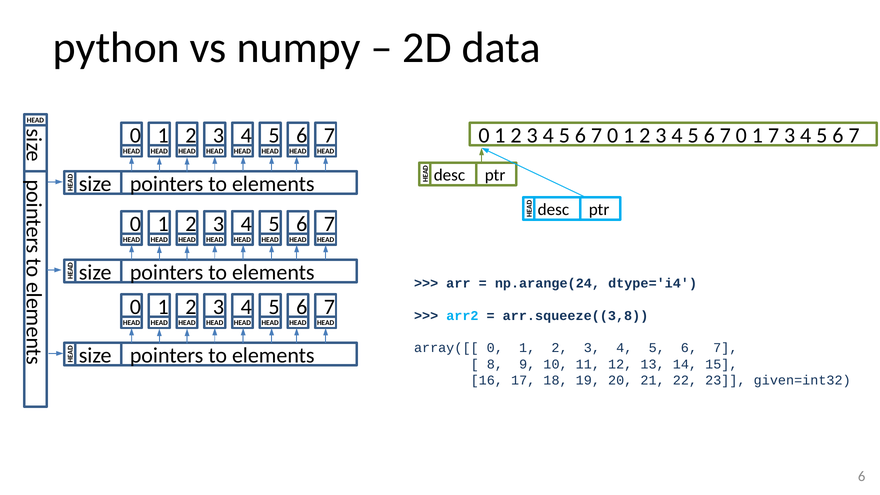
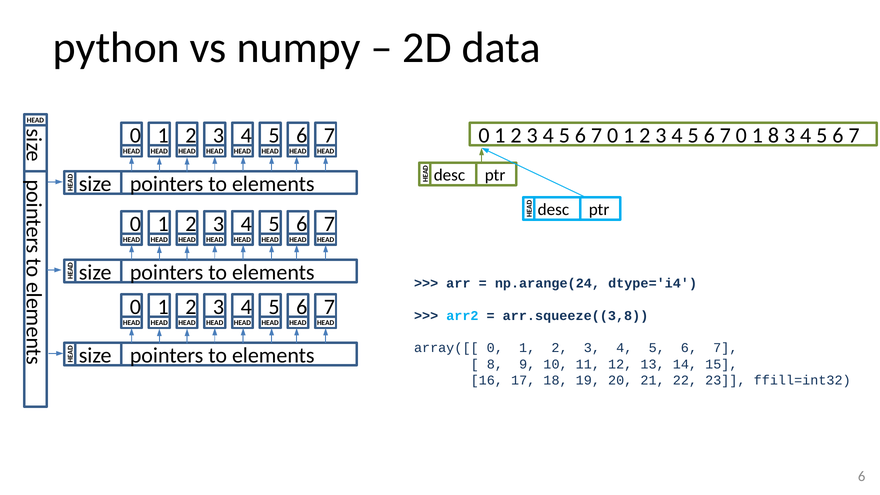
1 7: 7 -> 8
given=int32: given=int32 -> ffill=int32
